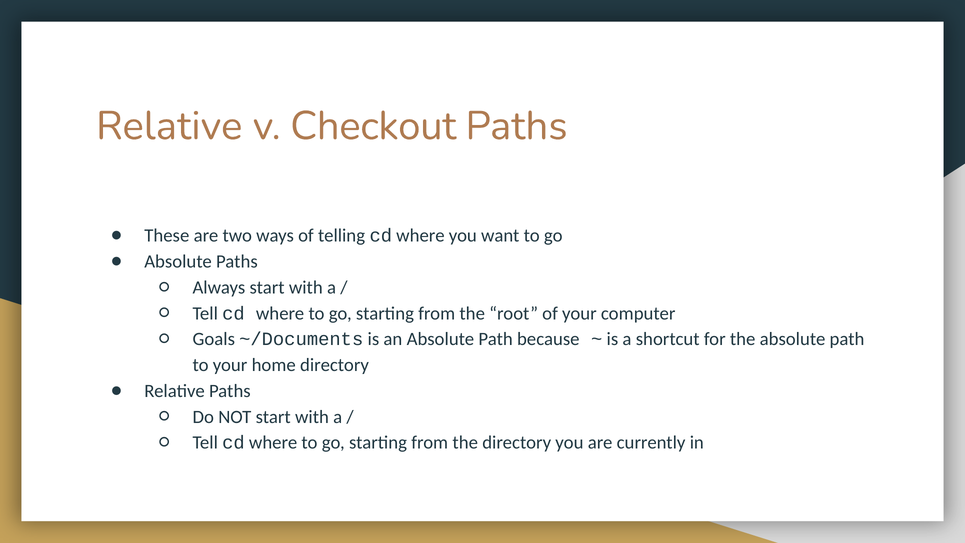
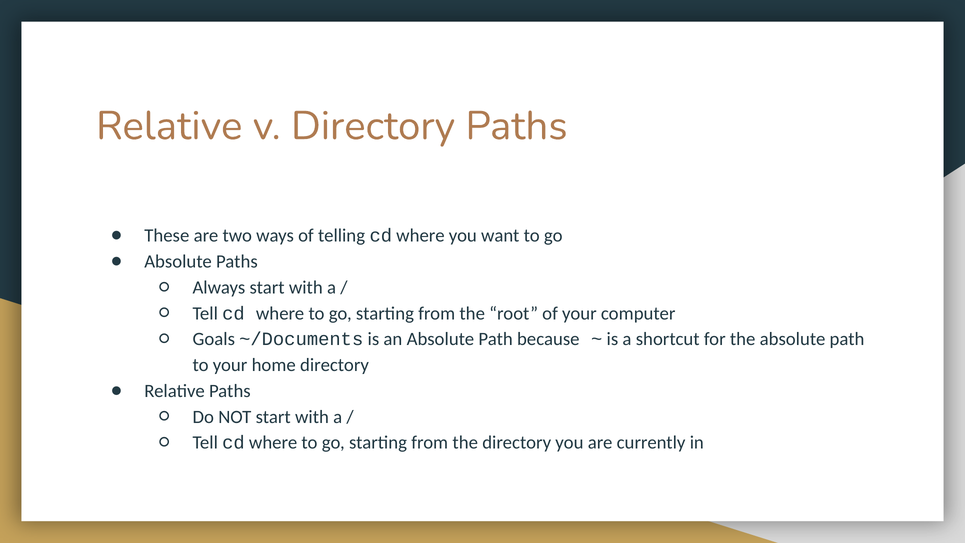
v Checkout: Checkout -> Directory
